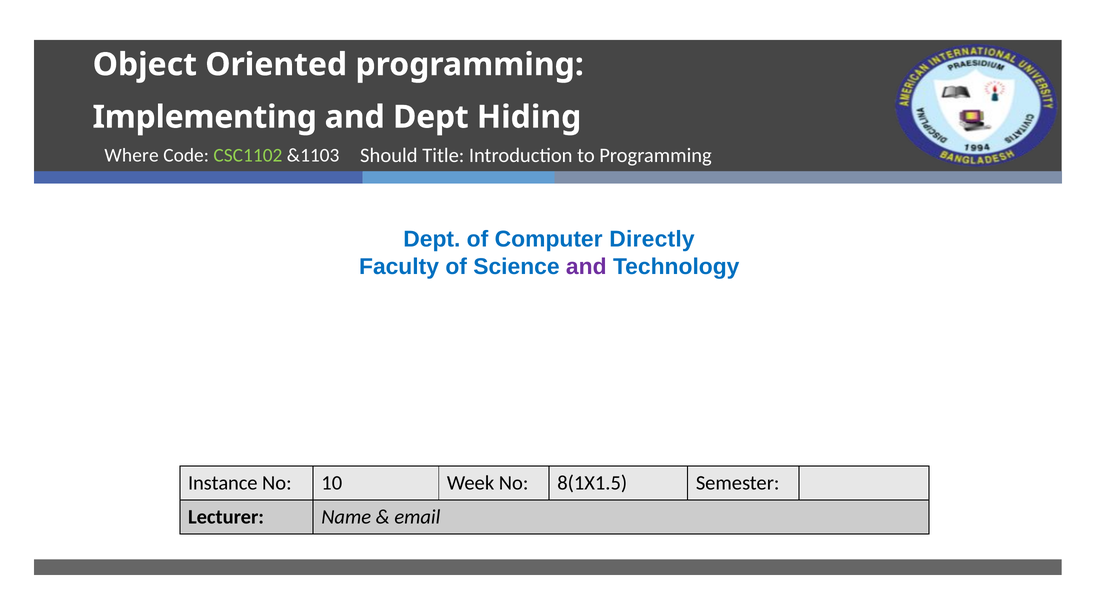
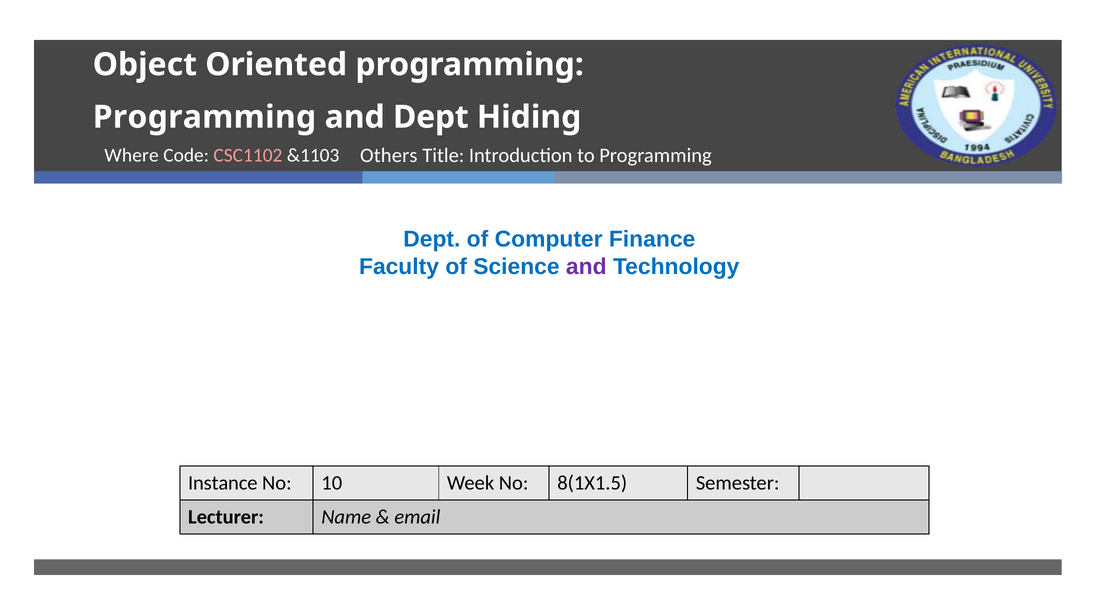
Implementing at (205, 117): Implementing -> Programming
Should: Should -> Others
CSC1102 colour: light green -> pink
Directly: Directly -> Finance
